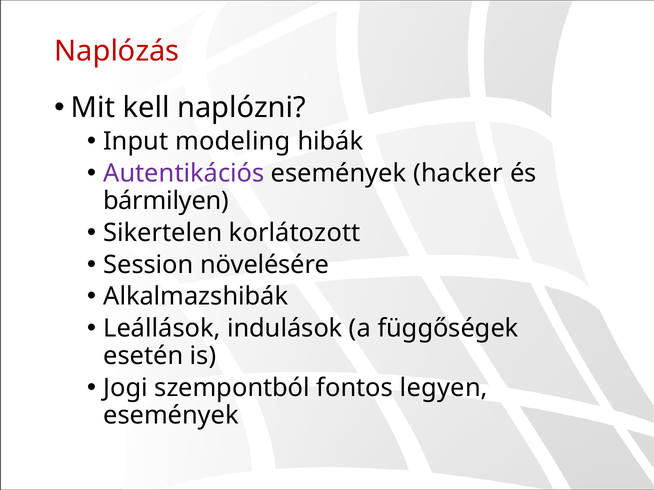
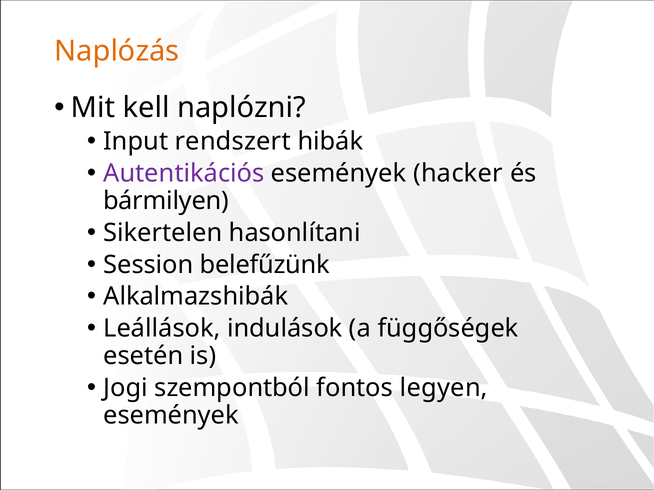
Naplózás colour: red -> orange
modeling: modeling -> rendszert
korlátozott: korlátozott -> hasonlítani
növelésére: növelésére -> belefűzünk
